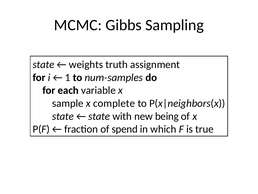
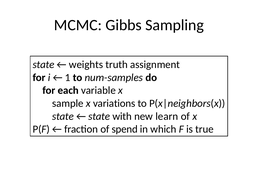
complete: complete -> variations
being: being -> learn
